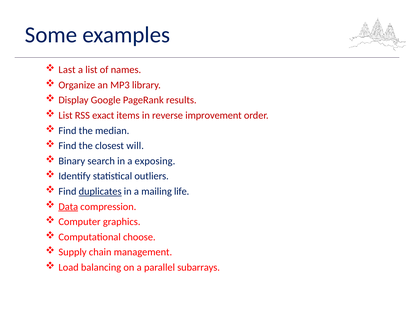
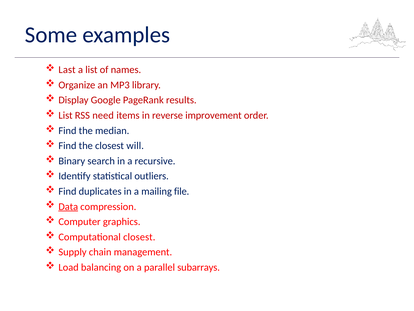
exact: exact -> need
exposing: exposing -> recursive
duplicates underline: present -> none
life: life -> file
Computational choose: choose -> closest
